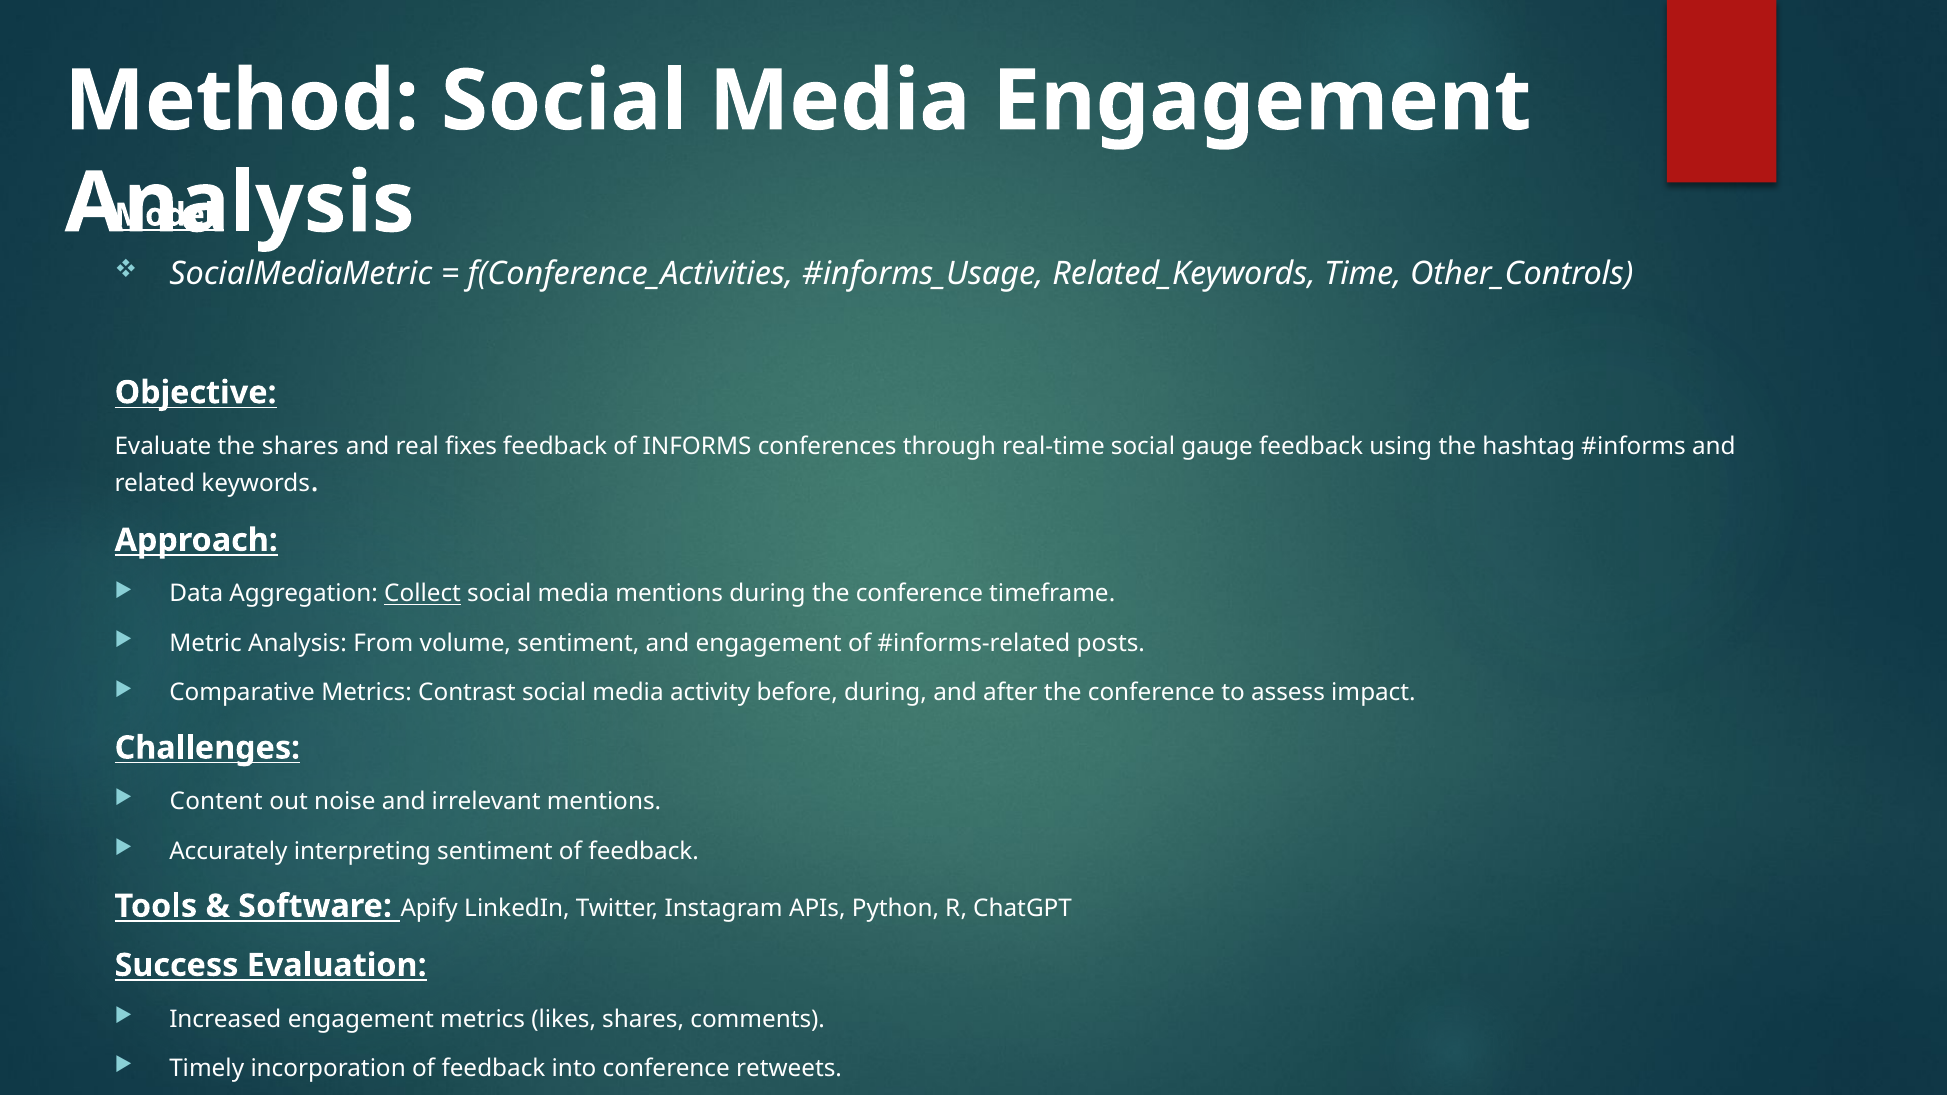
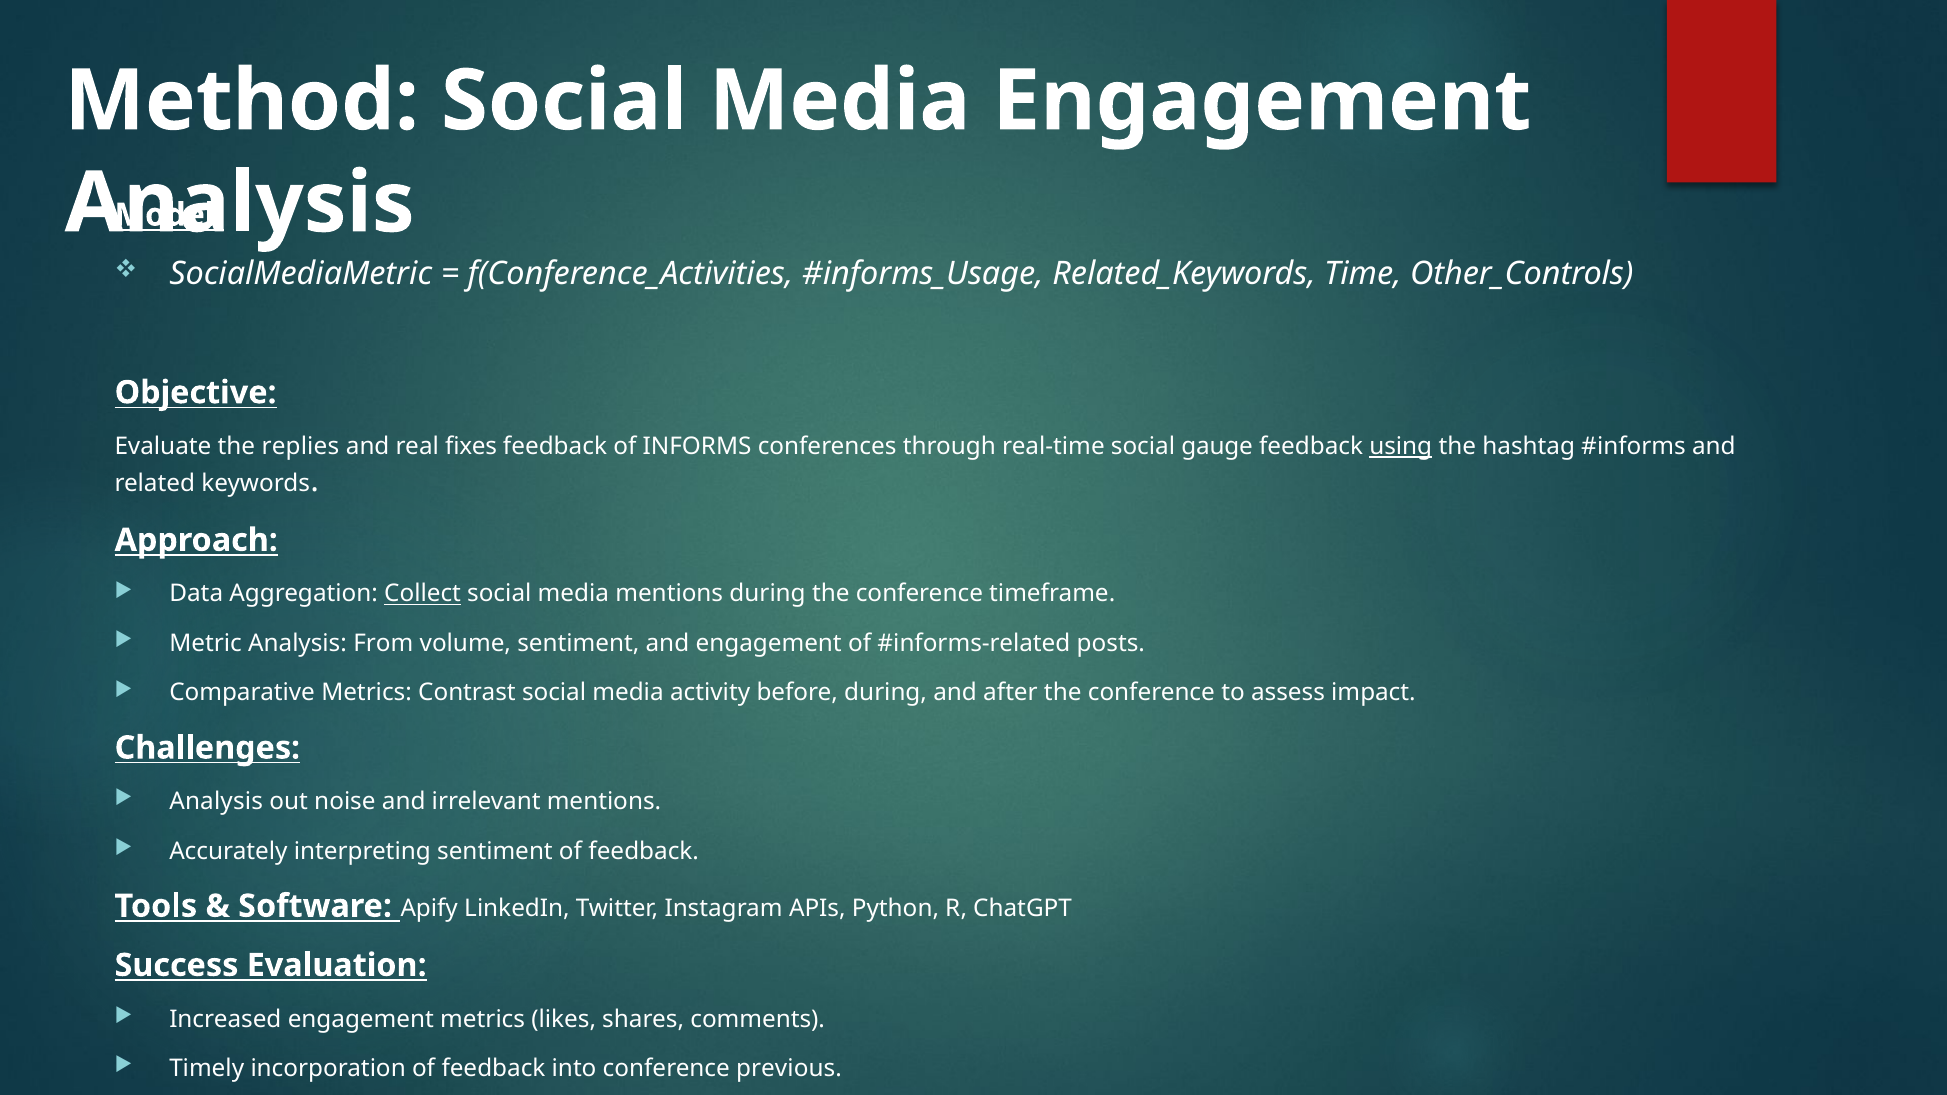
the shares: shares -> replies
using underline: none -> present
Content at (216, 802): Content -> Analysis
retweets: retweets -> previous
